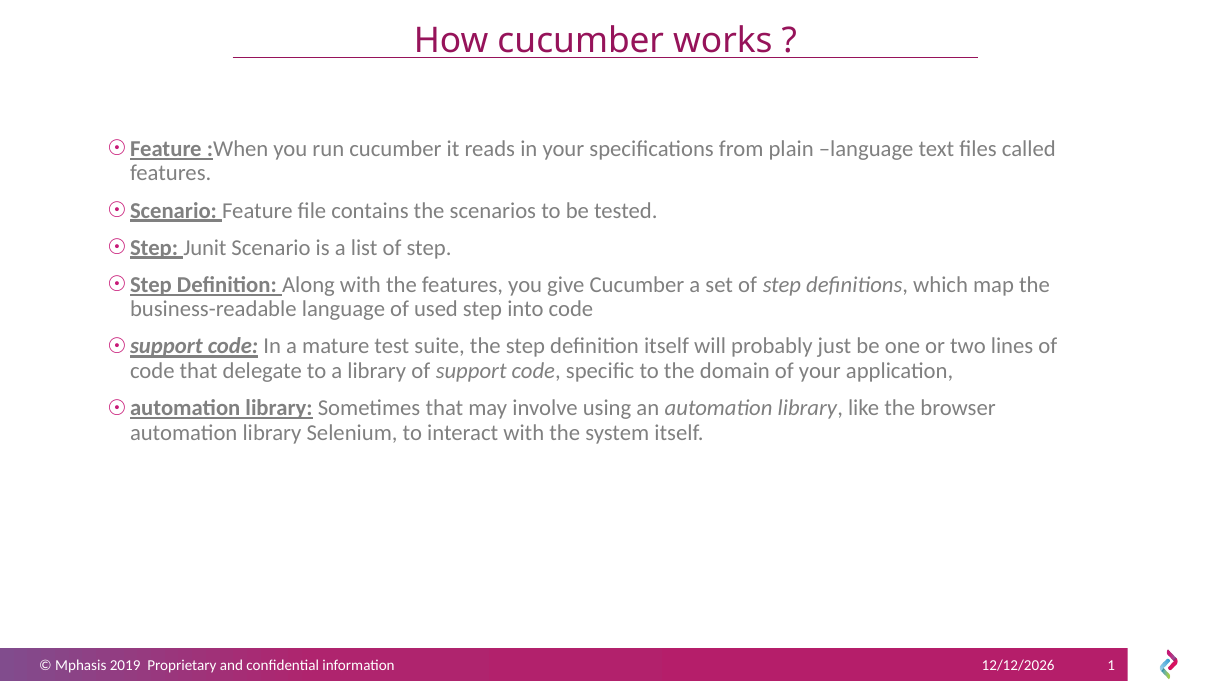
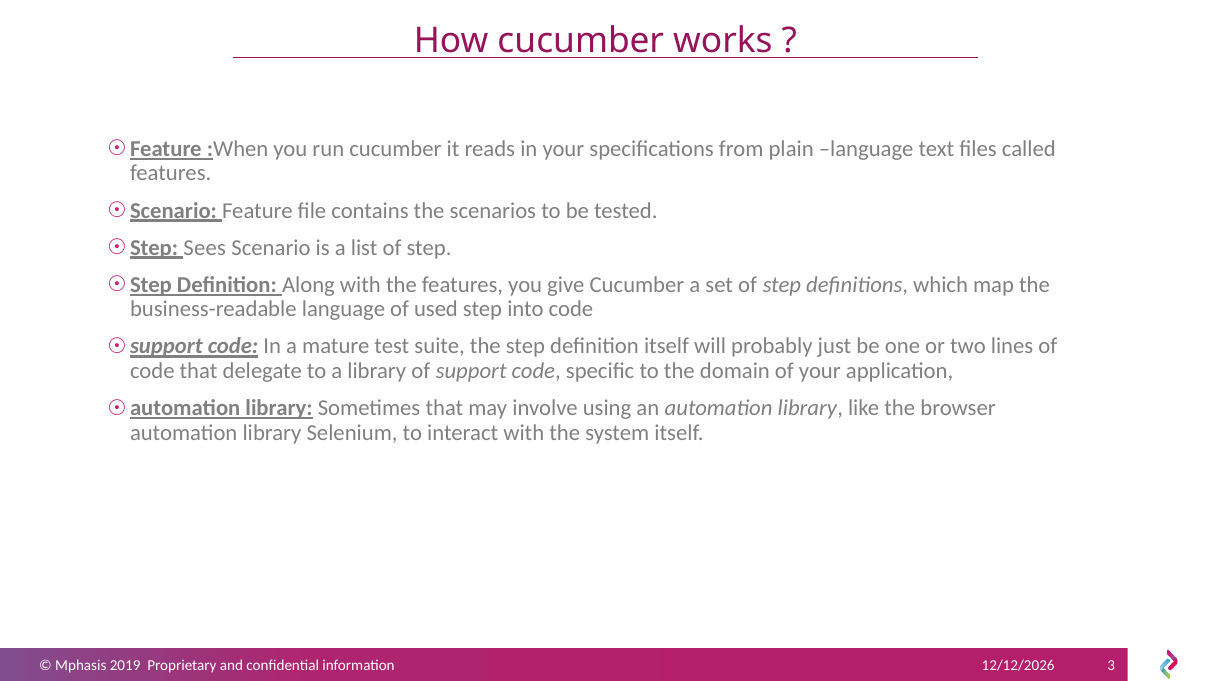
Junit: Junit -> Sees
1: 1 -> 3
